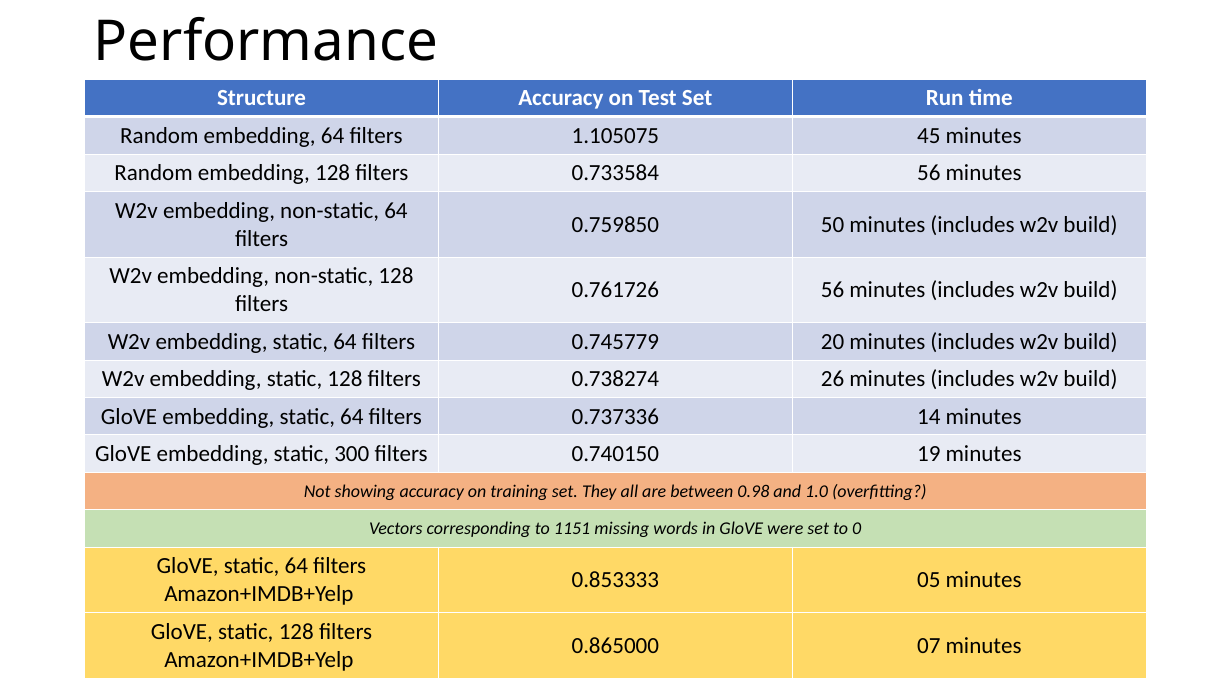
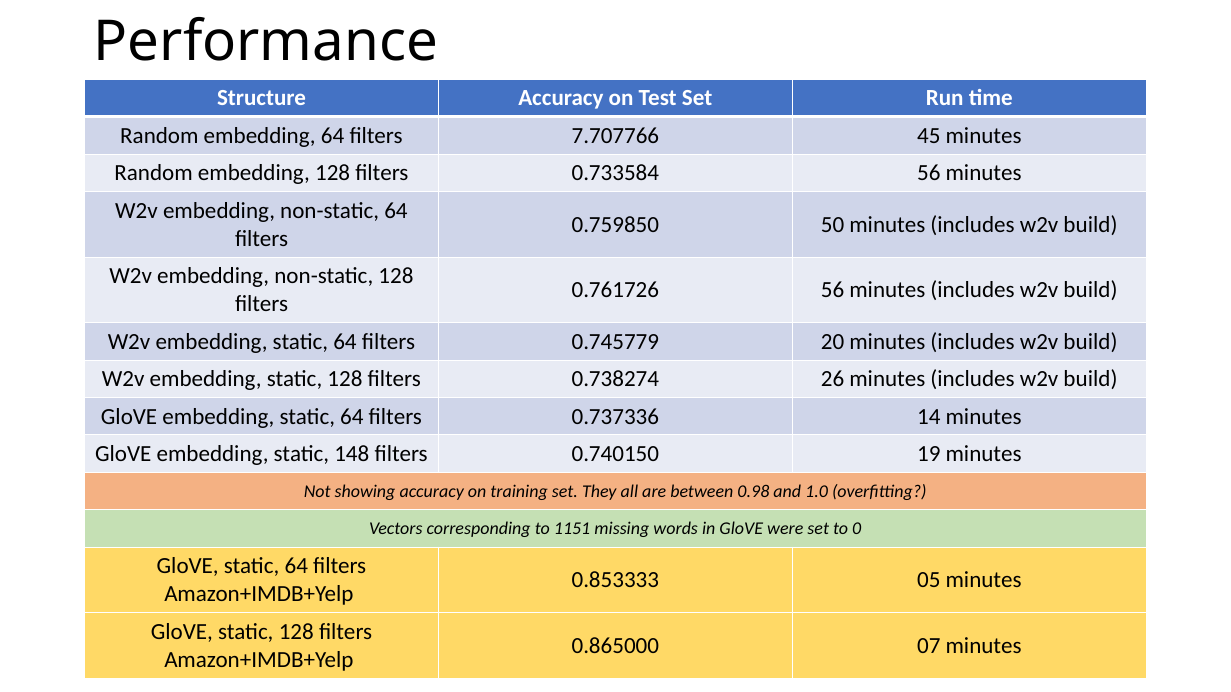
1.105075: 1.105075 -> 7.707766
300: 300 -> 148
